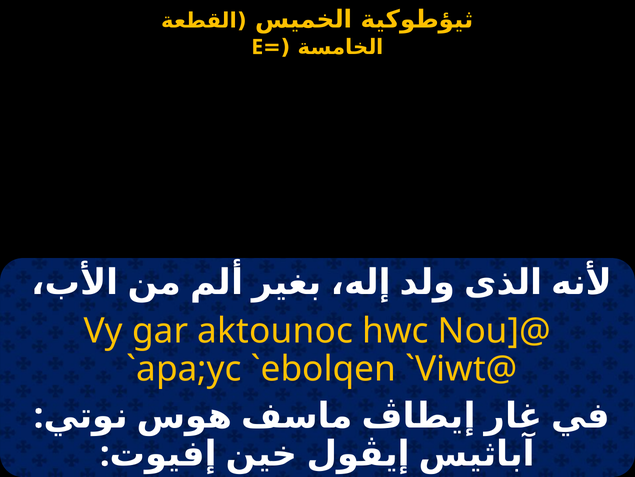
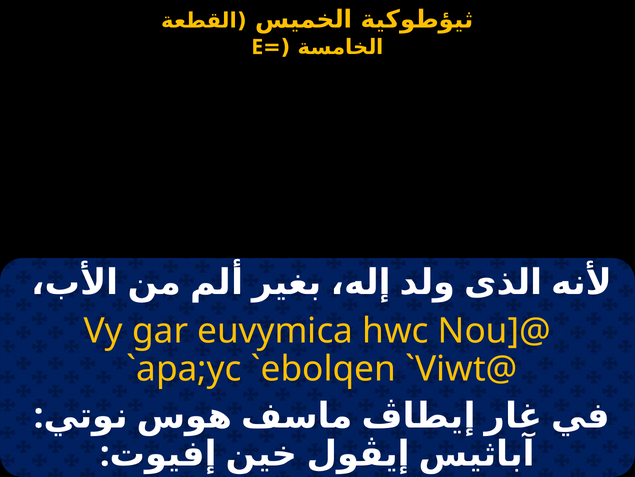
aktounoc: aktounoc -> euvymica
